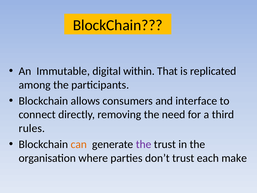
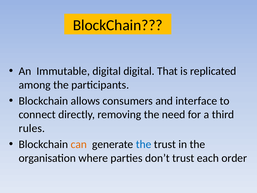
digital within: within -> digital
the at (144, 144) colour: purple -> blue
make: make -> order
